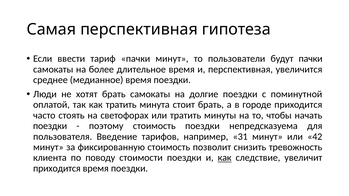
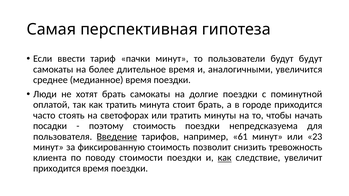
будут пачки: пачки -> будут
и перспективная: перспективная -> аналогичными
поездки at (50, 126): поездки -> посадки
Введение underline: none -> present
31: 31 -> 61
42: 42 -> 23
